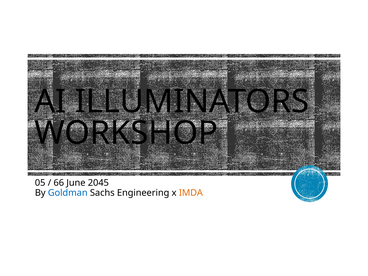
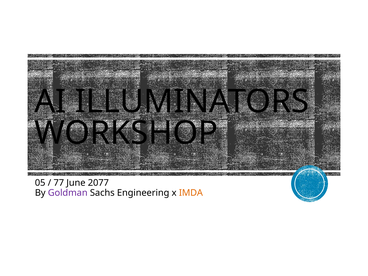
66: 66 -> 77
2045: 2045 -> 2077
Goldman colour: blue -> purple
